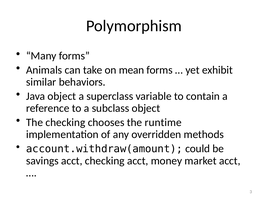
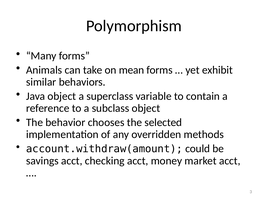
The checking: checking -> behavior
runtime: runtime -> selected
